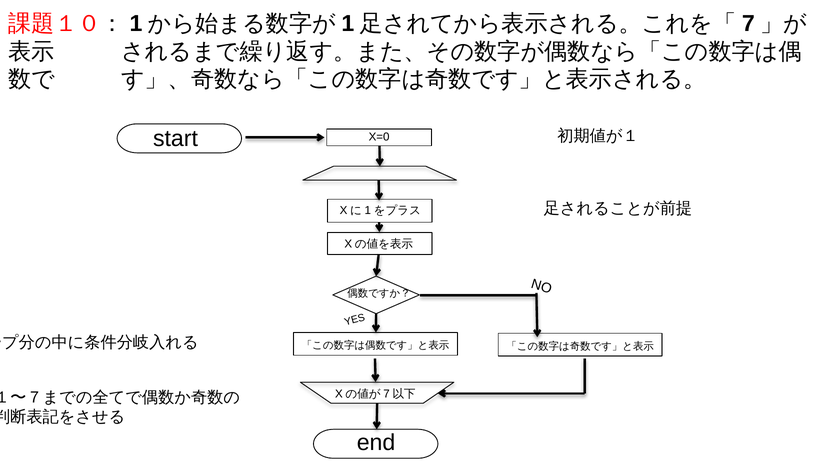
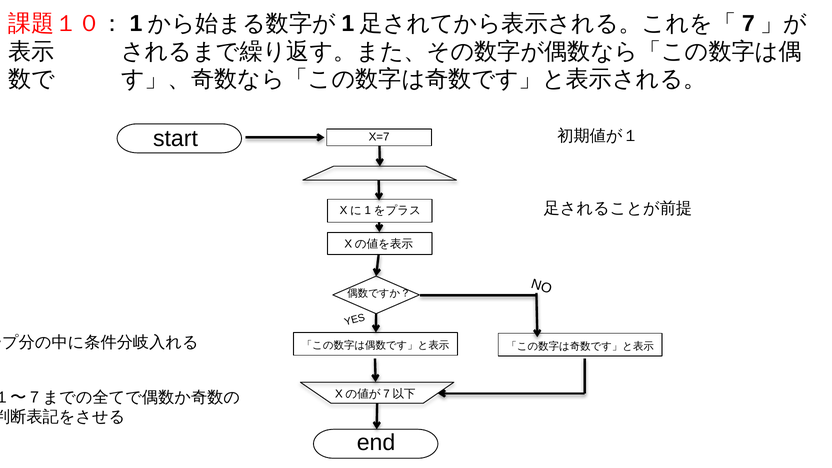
X=0: X=0 -> X=7
